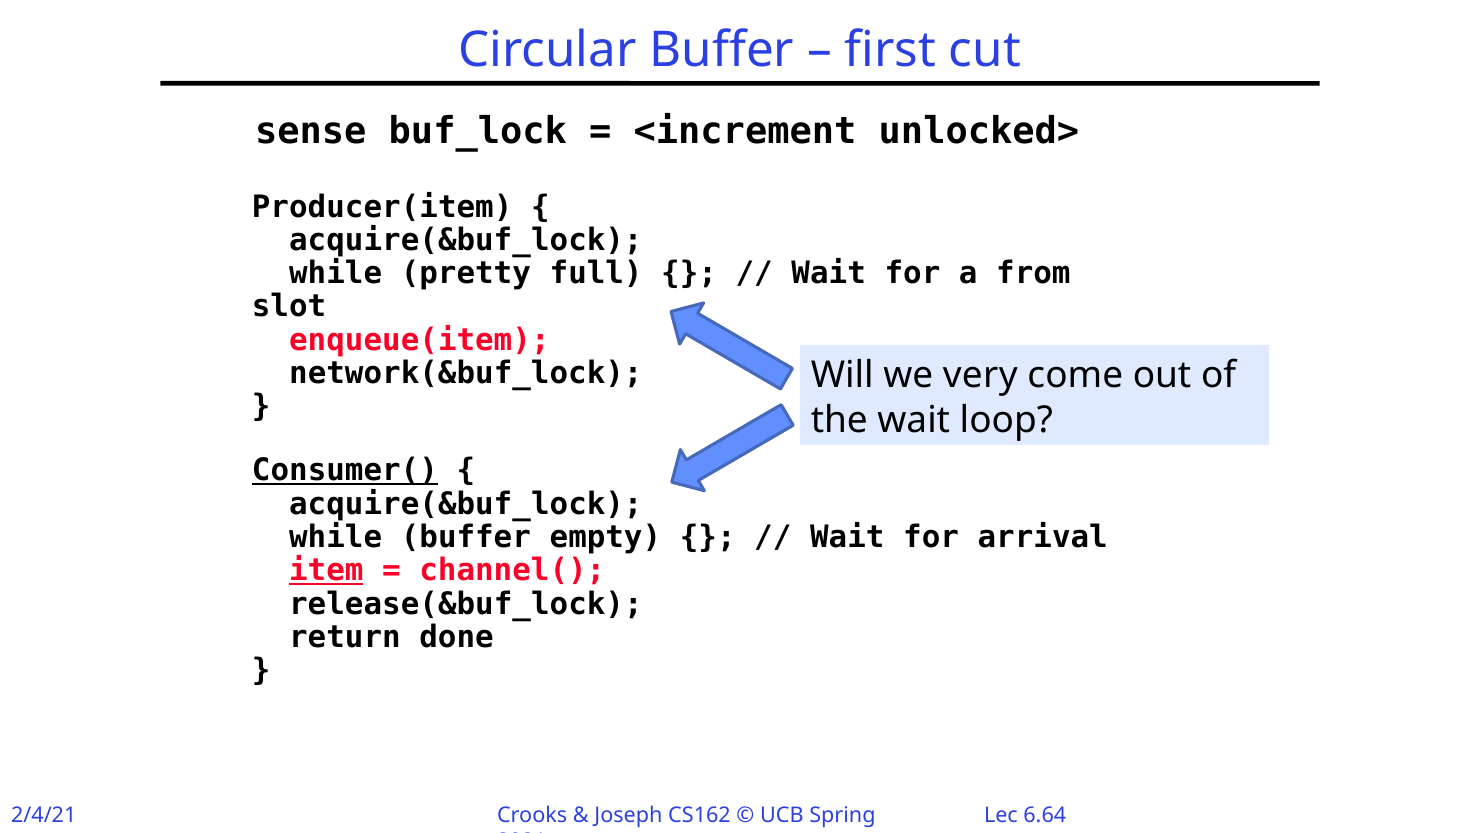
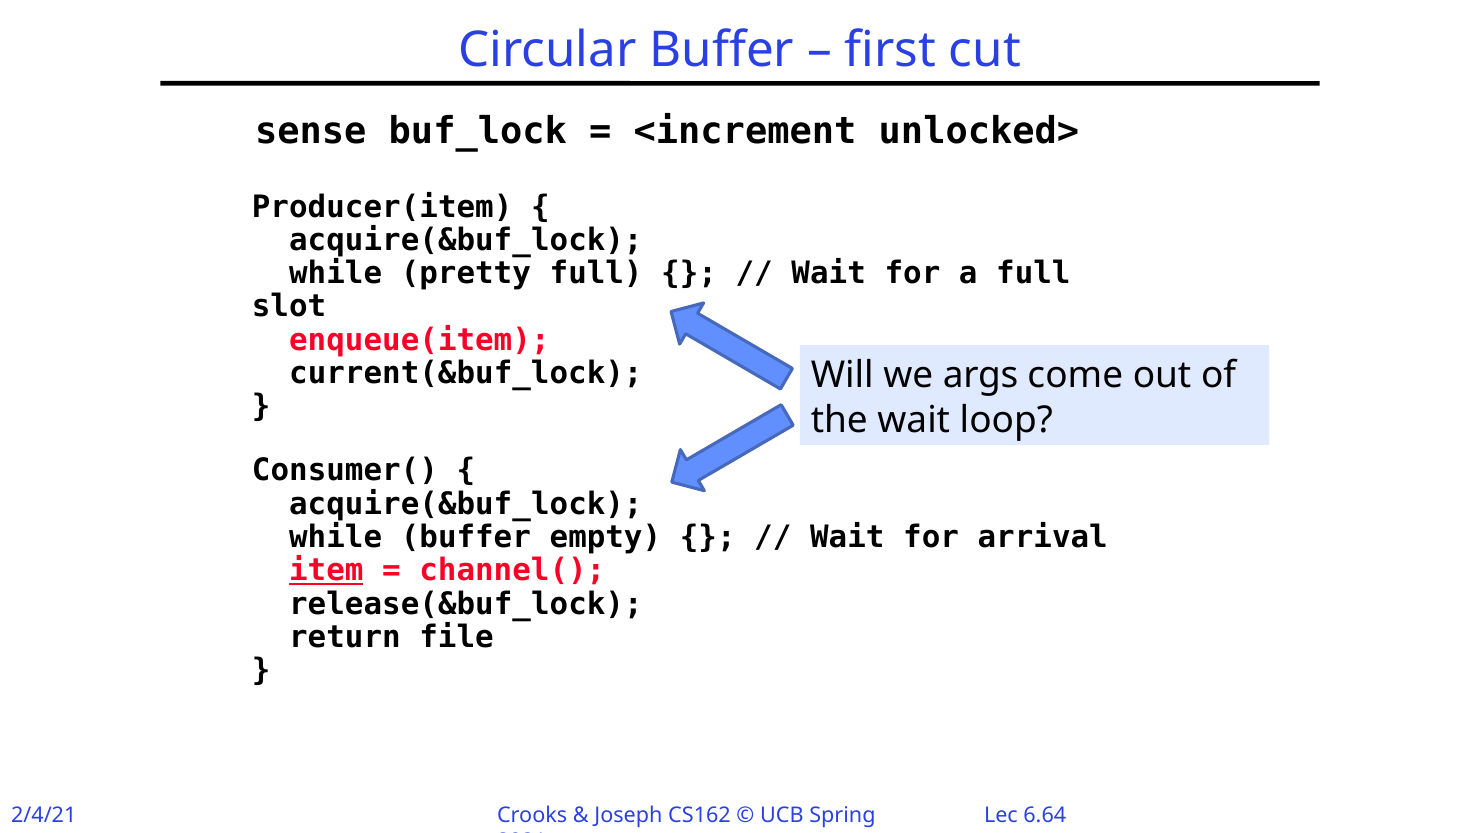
a from: from -> full
network(&buf_lock: network(&buf_lock -> current(&buf_lock
very: very -> args
Consumer( underline: present -> none
done: done -> file
